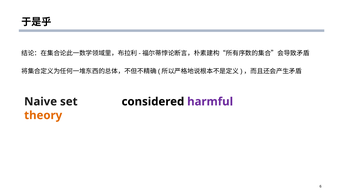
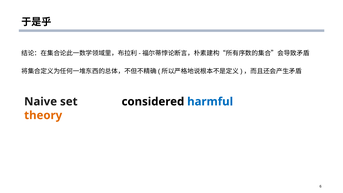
harmful colour: purple -> blue
